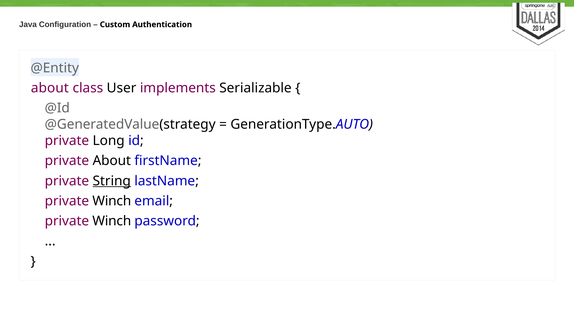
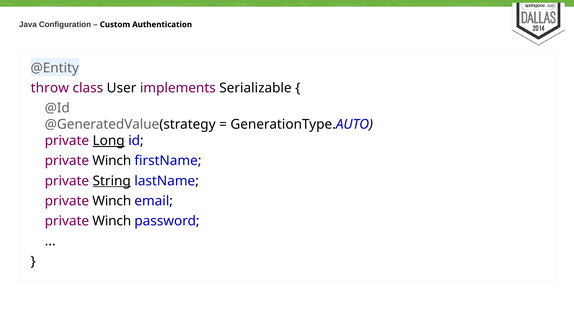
about at (50, 88): about -> throw
Long underline: none -> present
About at (112, 161): About -> Winch
